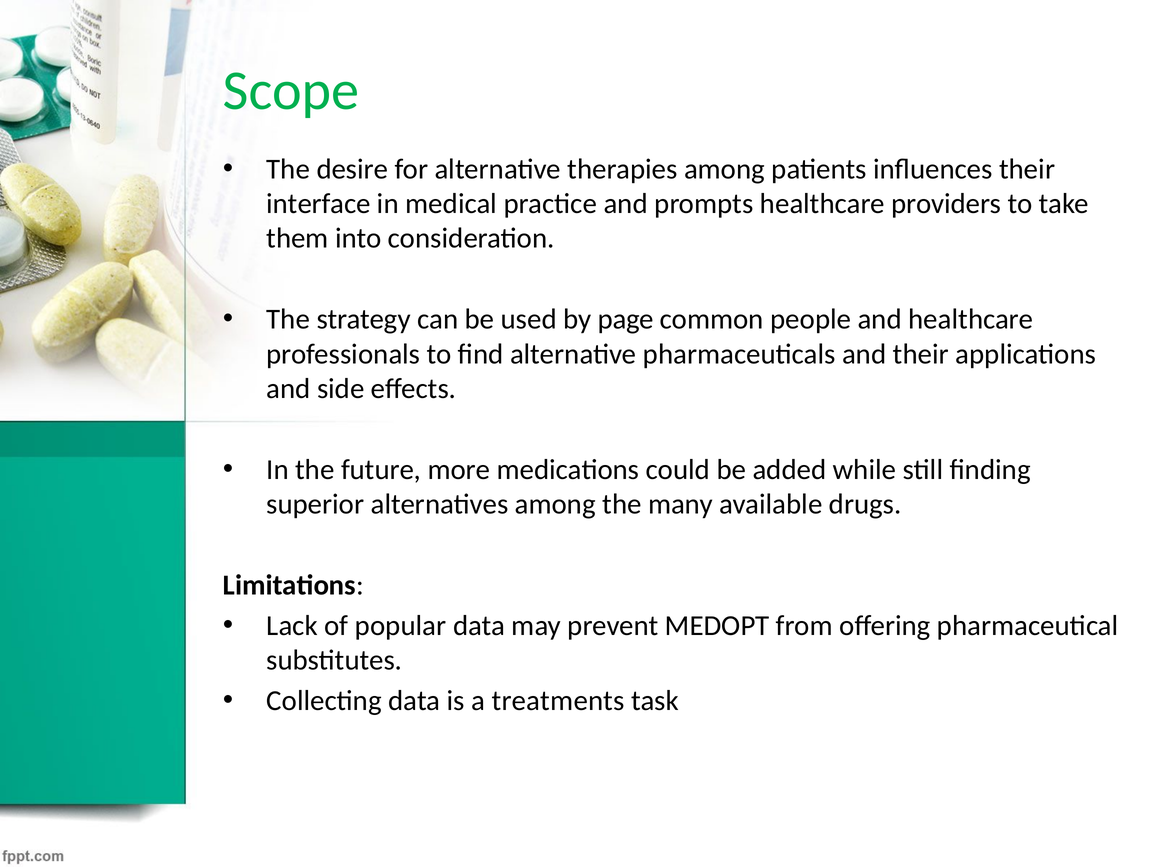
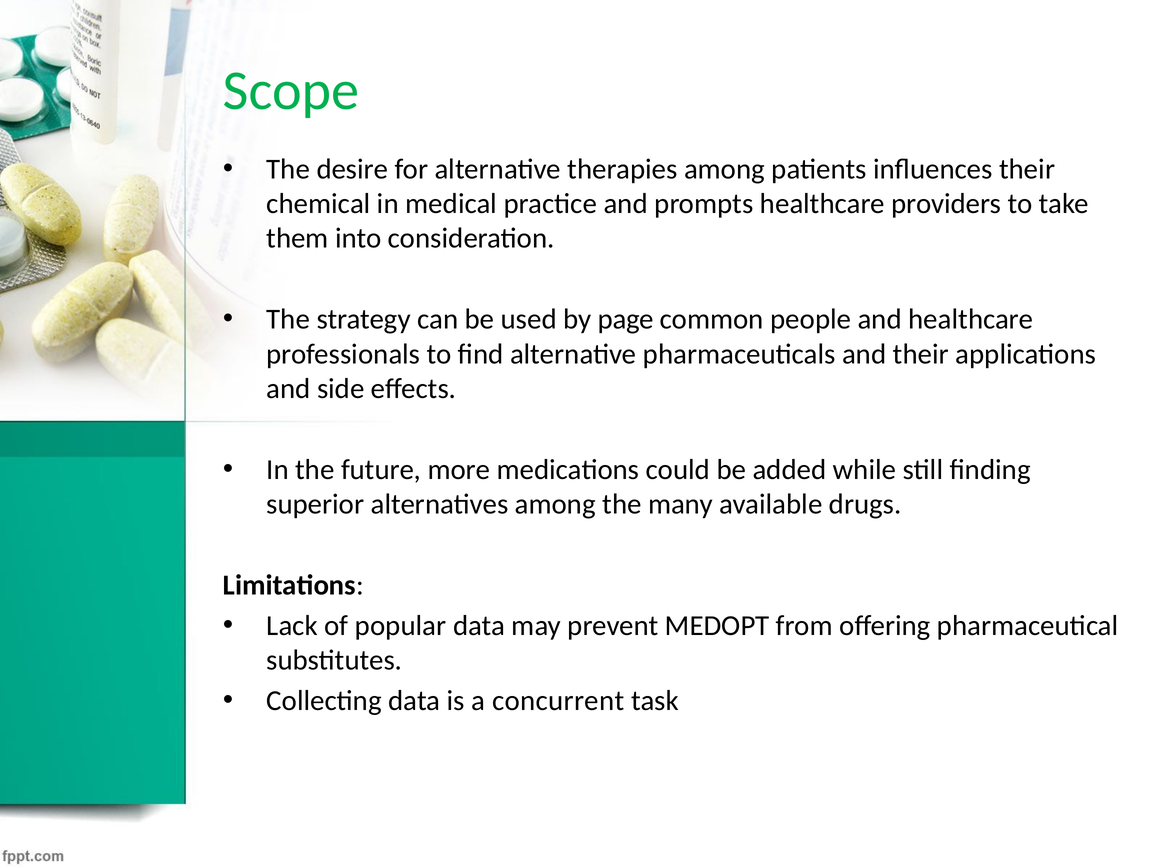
interface: interface -> chemical
treatments: treatments -> concurrent
